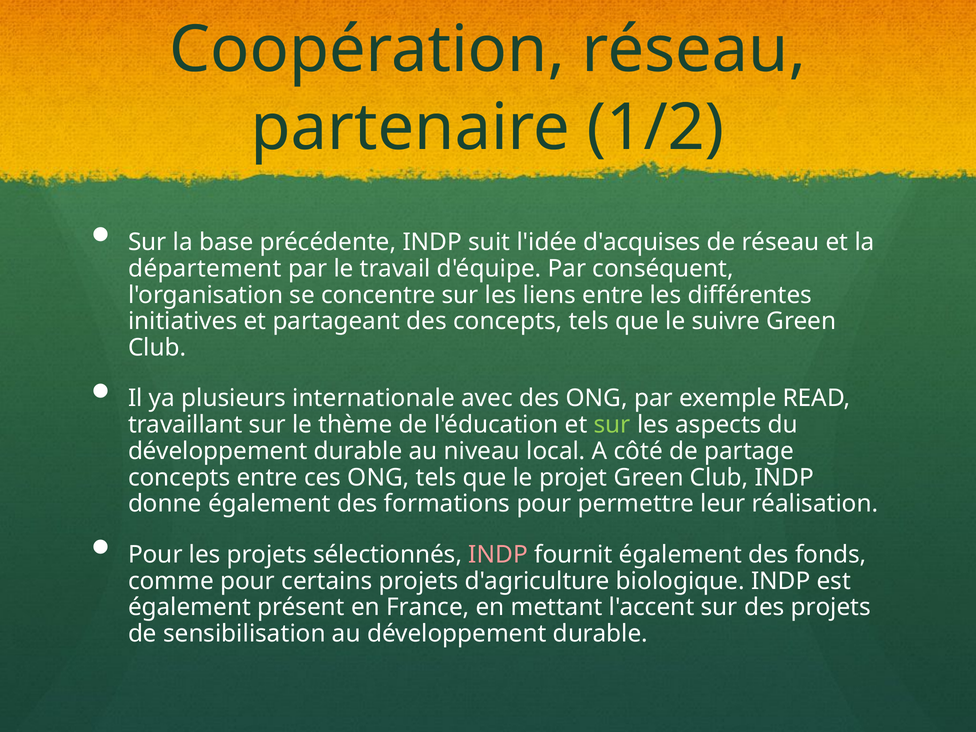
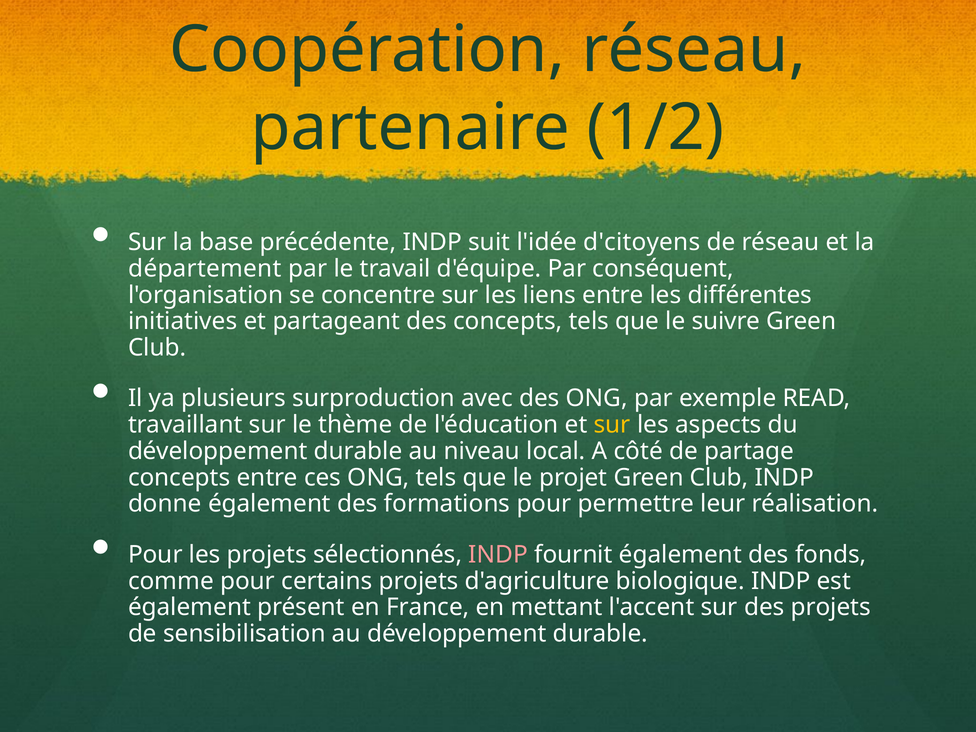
d'acquises: d'acquises -> d'citoyens
internationale: internationale -> surproduction
sur at (612, 425) colour: light green -> yellow
